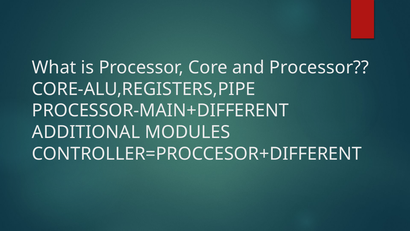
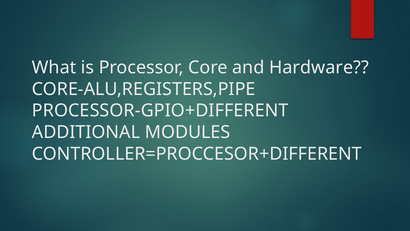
and Processor: Processor -> Hardware
PROCESSOR-MAIN+DIFFERENT: PROCESSOR-MAIN+DIFFERENT -> PROCESSOR-GPIO+DIFFERENT
